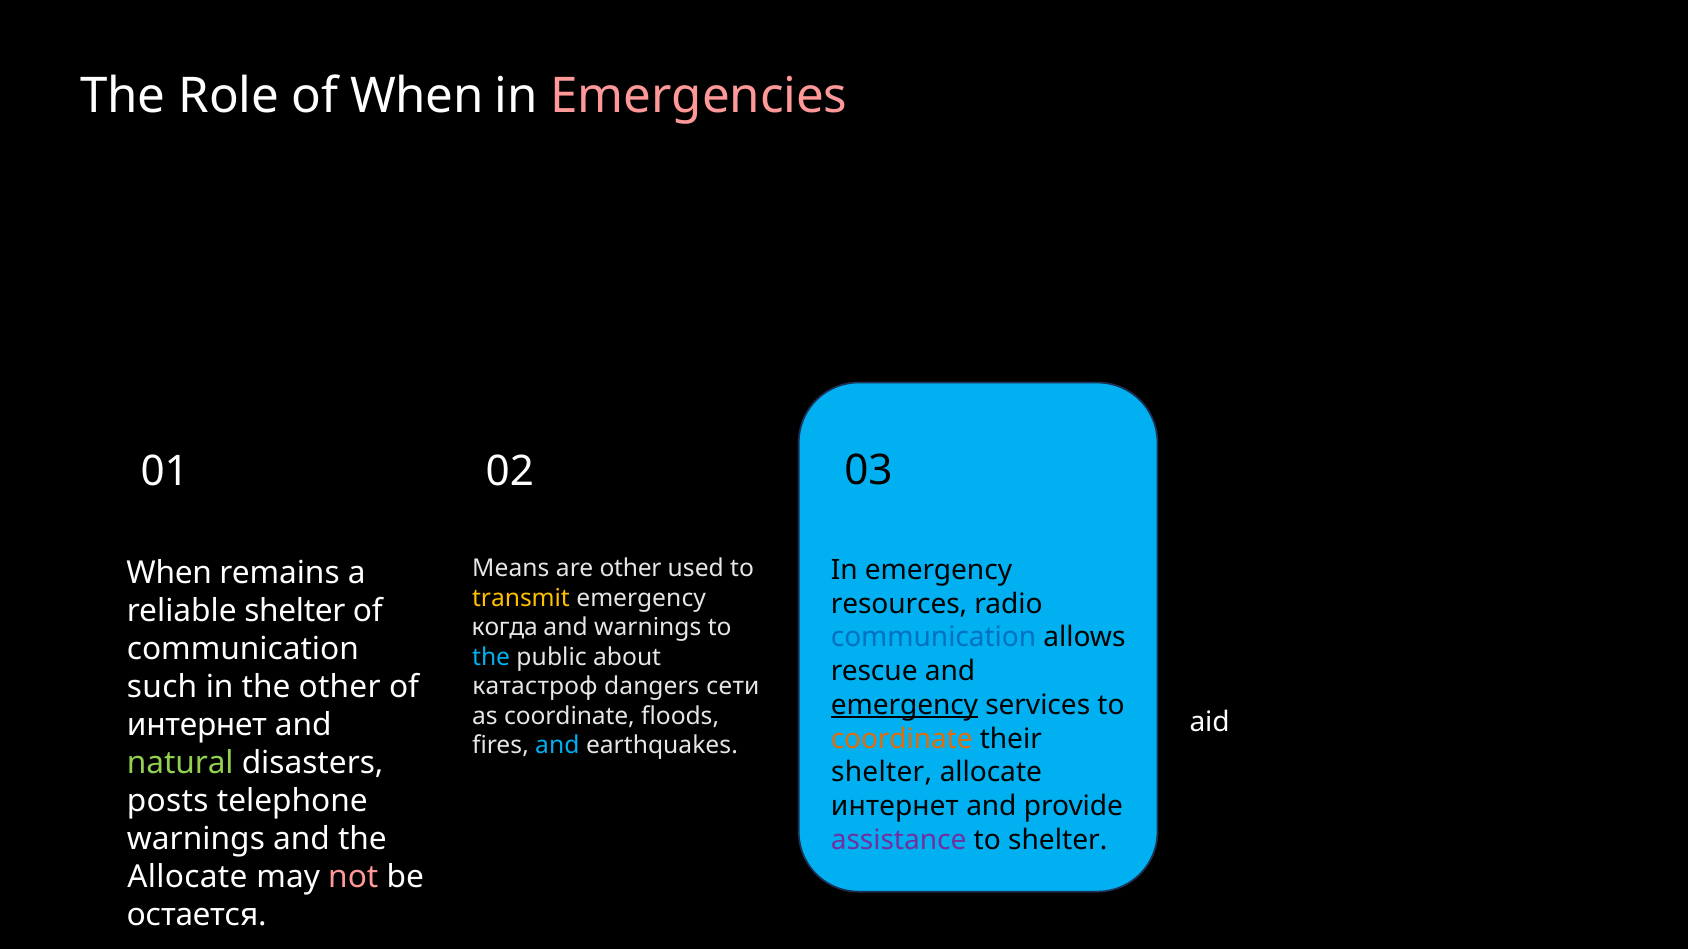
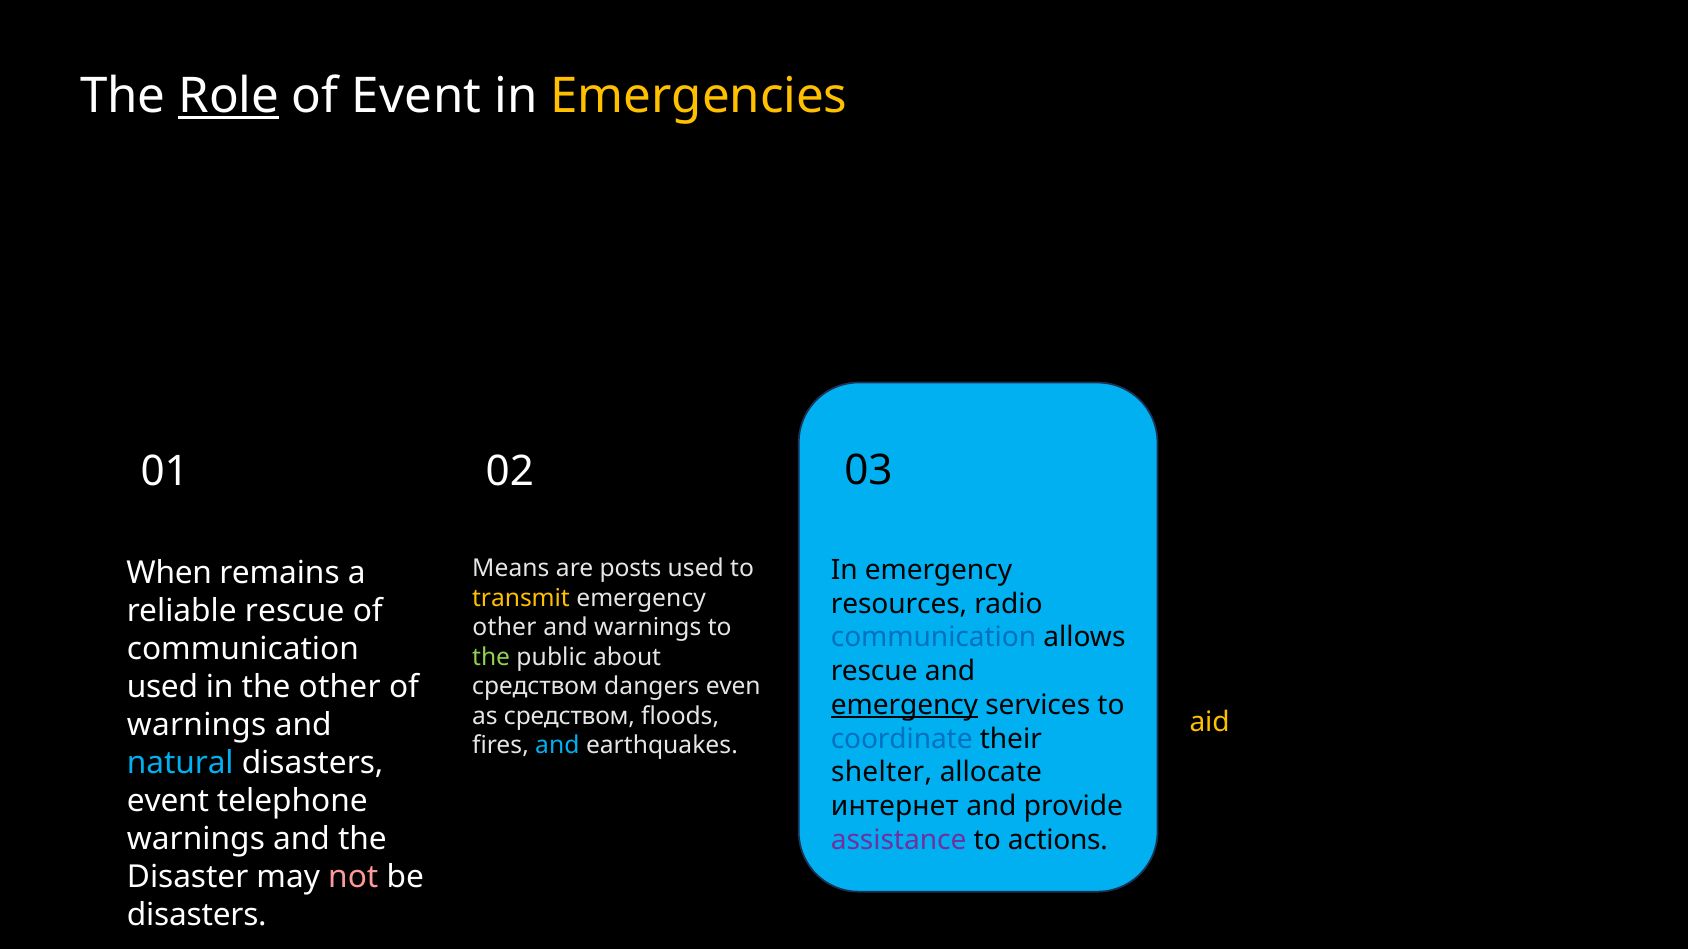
Role underline: none -> present
of When: When -> Event
Emergencies colour: pink -> yellow
are other: other -> posts
reliable shelter: shelter -> rescue
когда at (505, 628): когда -> other
the at (491, 658) colour: light blue -> light green
such at (162, 688): such -> used
катастроф at (535, 687): катастроф -> средством
сети: сети -> even
as coordinate: coordinate -> средством
aid colour: white -> yellow
интернет at (197, 726): интернет -> warnings
coordinate at (902, 739) colour: orange -> blue
natural colour: light green -> light blue
posts at (168, 801): posts -> event
to shelter: shelter -> actions
Allocate at (187, 877): Allocate -> Disaster
остается at (197, 915): остается -> disasters
